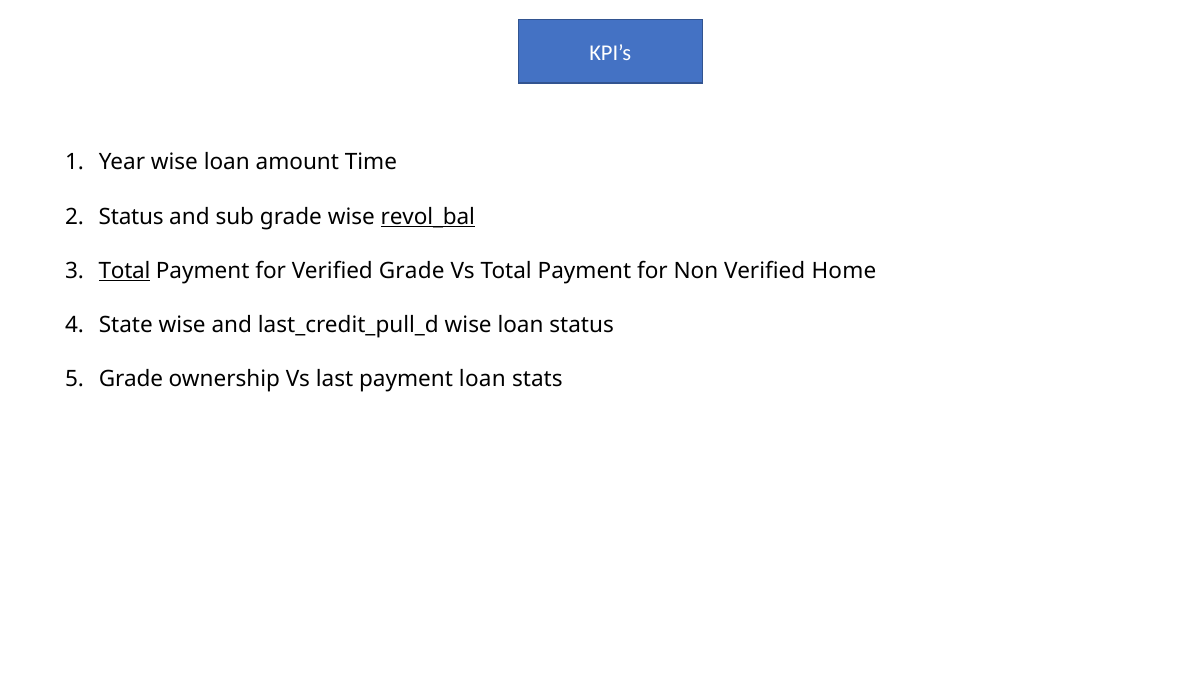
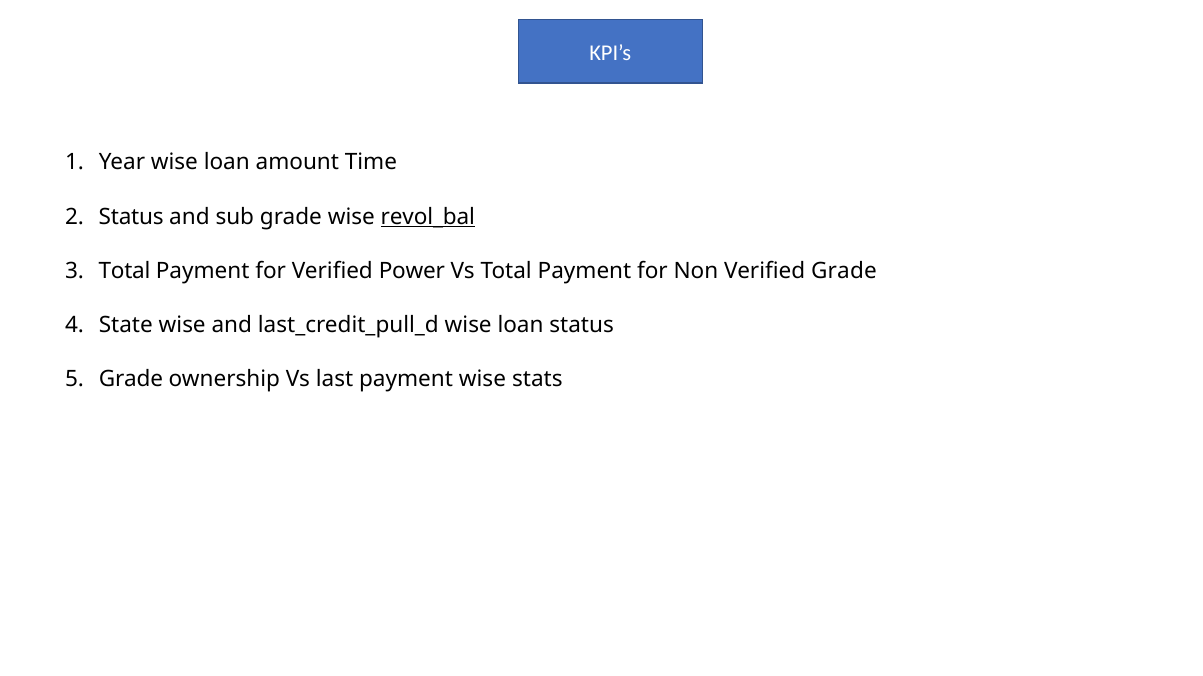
Total at (124, 271) underline: present -> none
Verified Grade: Grade -> Power
Verified Home: Home -> Grade
payment loan: loan -> wise
